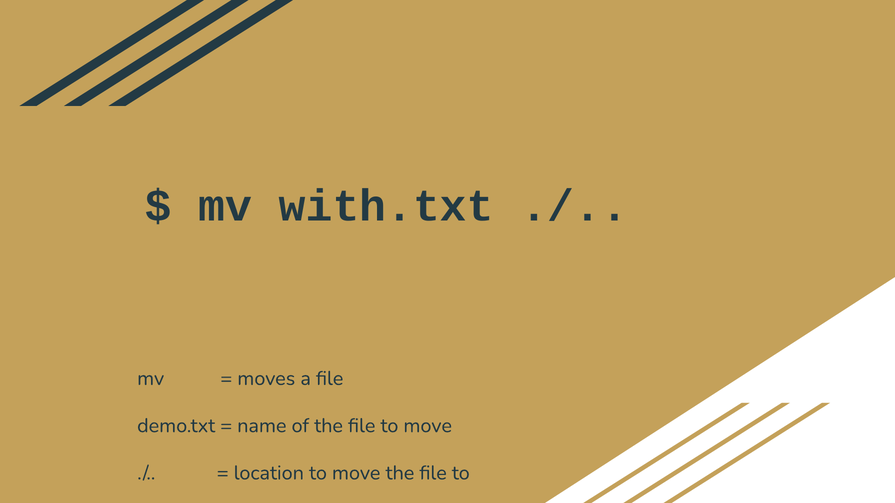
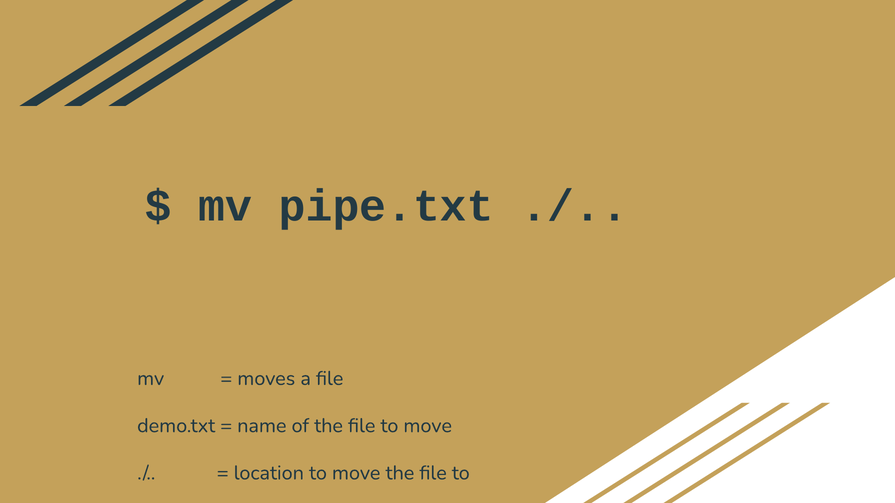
with.txt: with.txt -> pipe.txt
